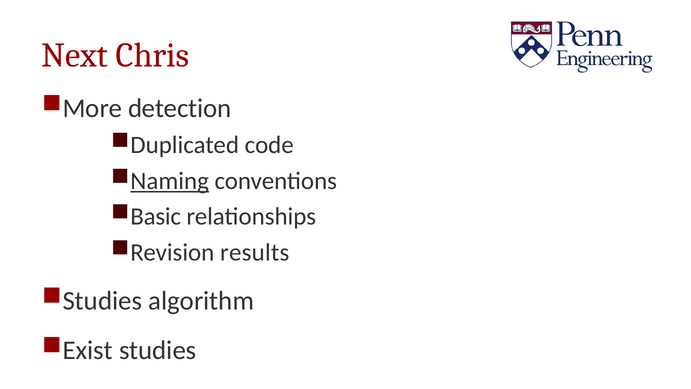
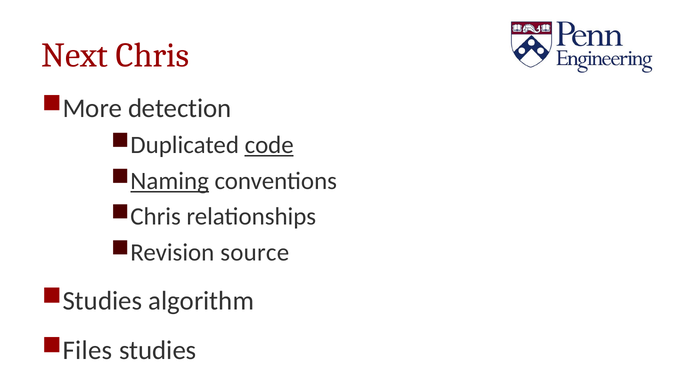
code underline: none -> present
Basic at (156, 216): Basic -> Chris
results: results -> source
Exist: Exist -> Files
